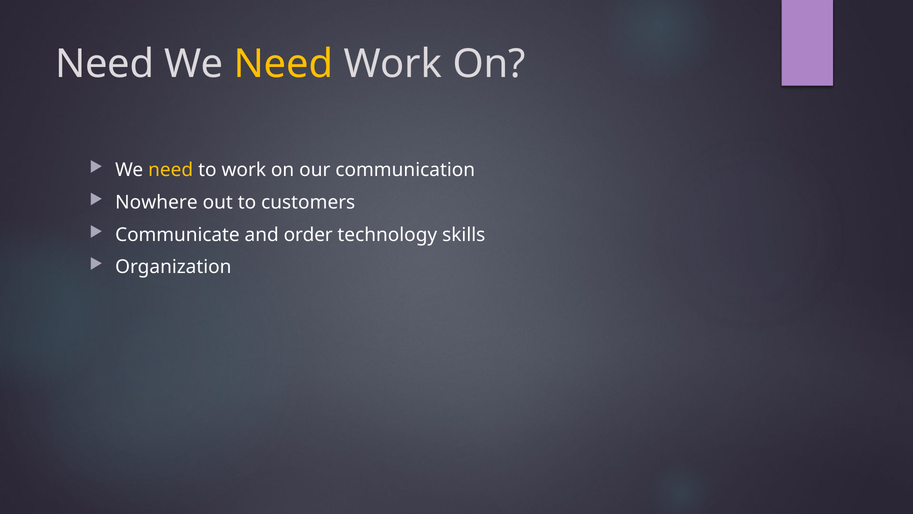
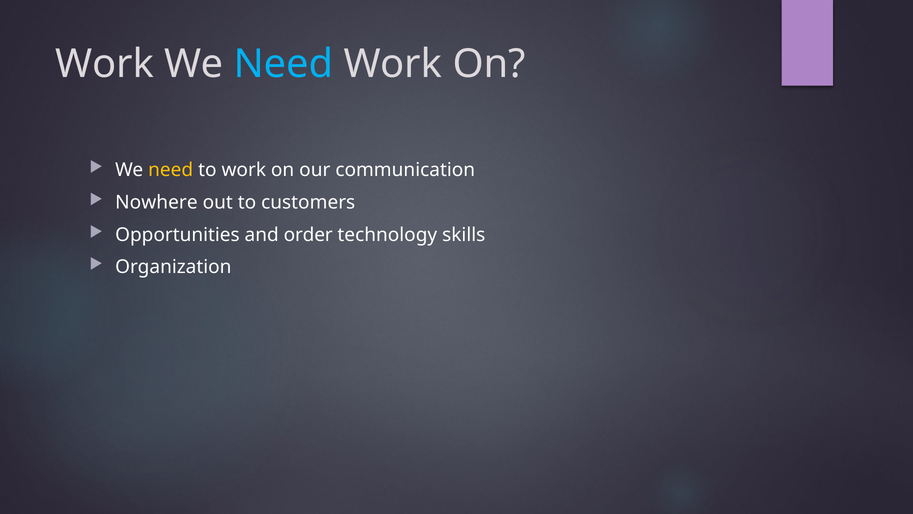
Need at (105, 64): Need -> Work
Need at (284, 64) colour: yellow -> light blue
Communicate: Communicate -> Opportunities
